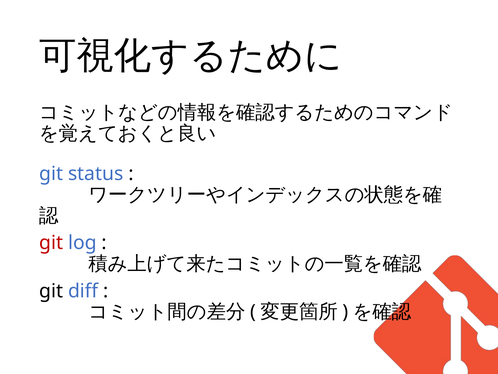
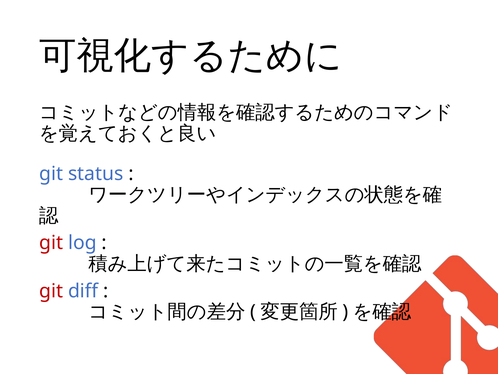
git at (51, 291) colour: black -> red
